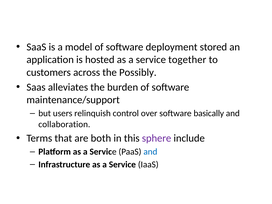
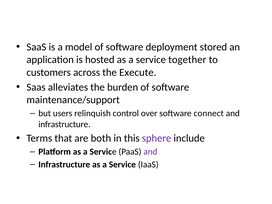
Possibly: Possibly -> Execute
basically: basically -> connect
collaboration at (64, 124): collaboration -> infrastructure
and at (150, 152) colour: blue -> purple
